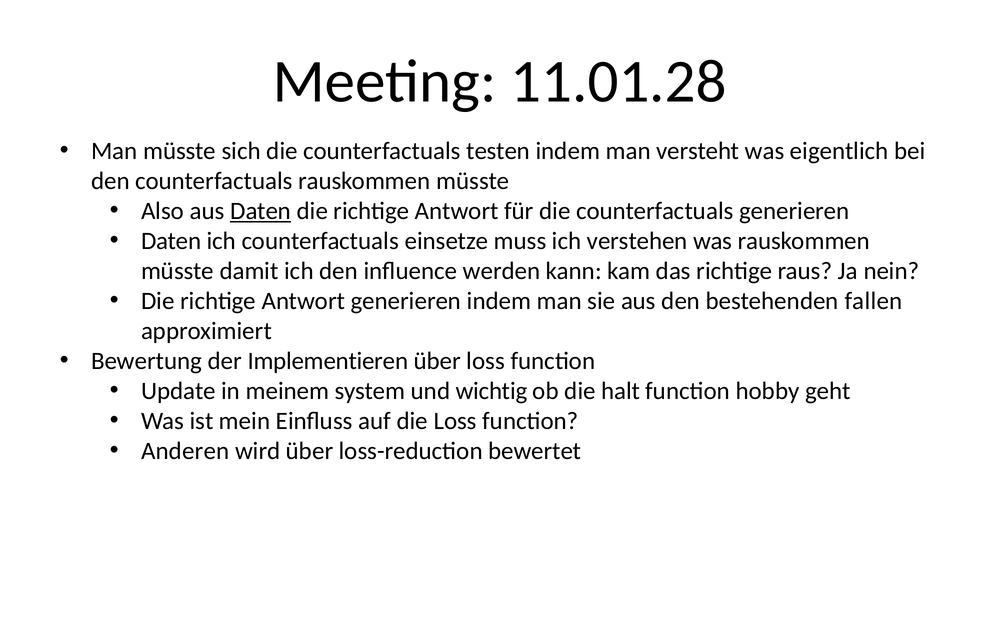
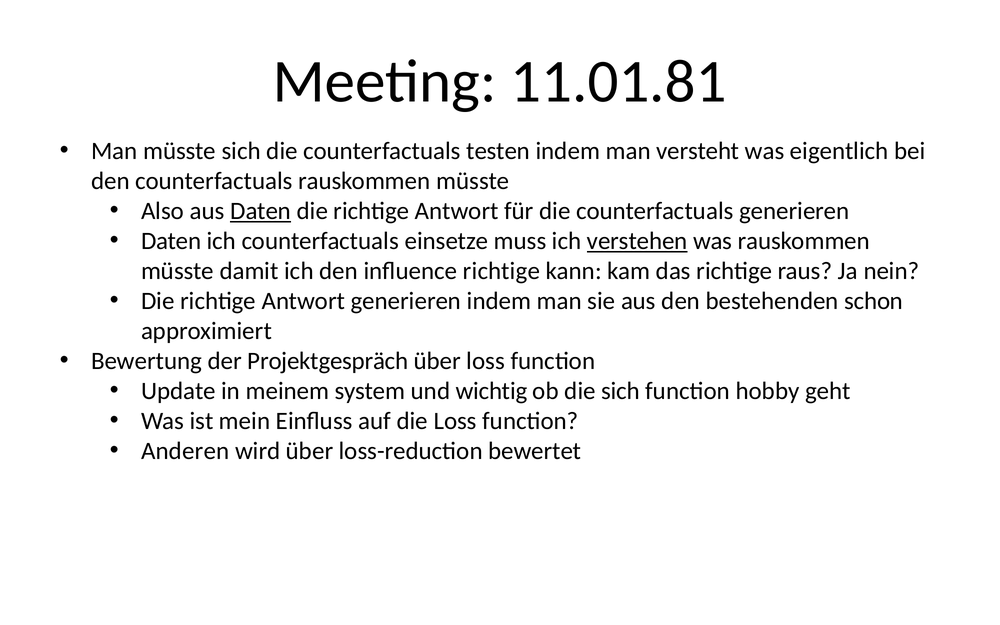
11.01.28: 11.01.28 -> 11.01.81
verstehen underline: none -> present
influence werden: werden -> richtige
fallen: fallen -> schon
Implementieren: Implementieren -> Projektgespräch
die halt: halt -> sich
